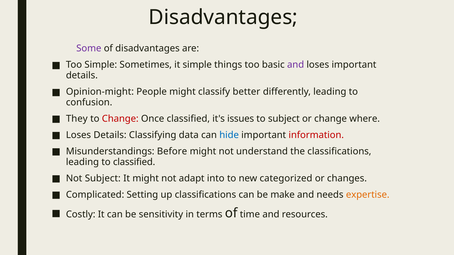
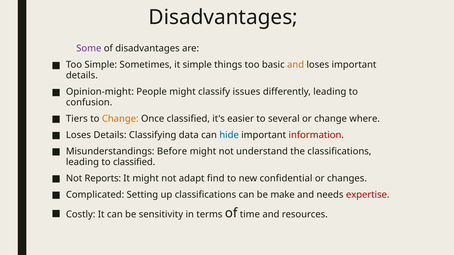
and at (296, 65) colour: purple -> orange
better: better -> issues
They: They -> Tiers
Change at (120, 119) colour: red -> orange
issues: issues -> easier
to subject: subject -> several
Not Subject: Subject -> Reports
into: into -> find
categorized: categorized -> confidential
expertise colour: orange -> red
